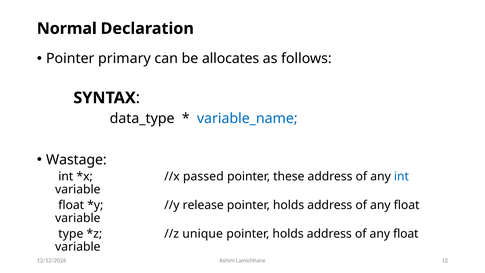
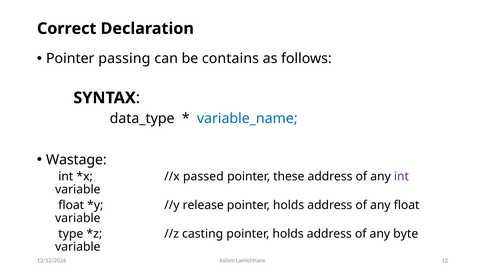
Normal: Normal -> Correct
primary: primary -> passing
allocates: allocates -> contains
int at (401, 176) colour: blue -> purple
unique: unique -> casting
float at (406, 234): float -> byte
